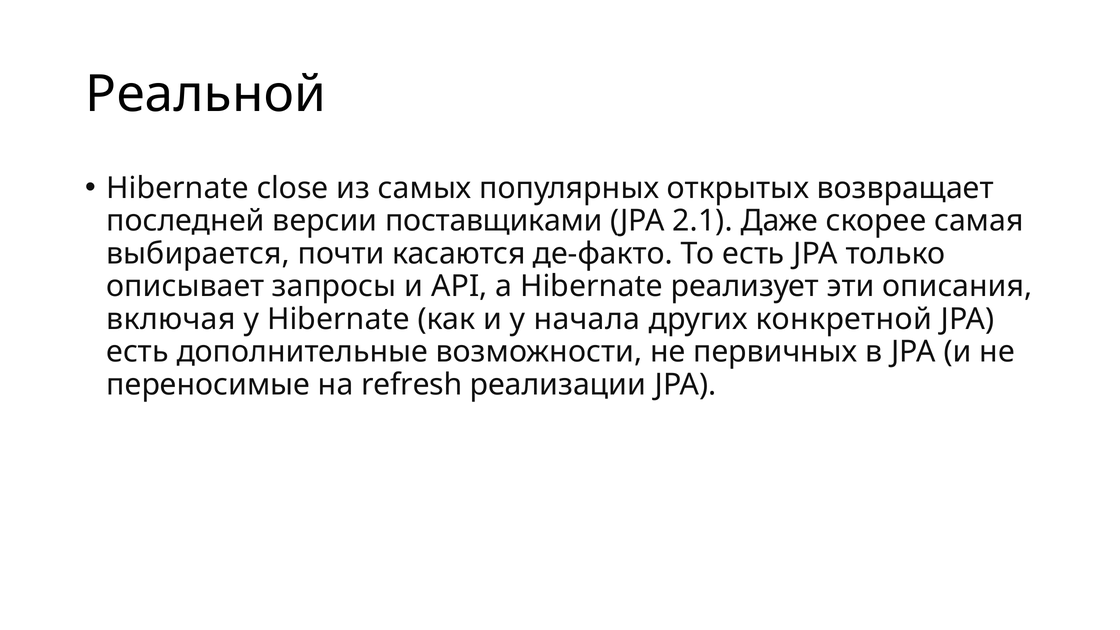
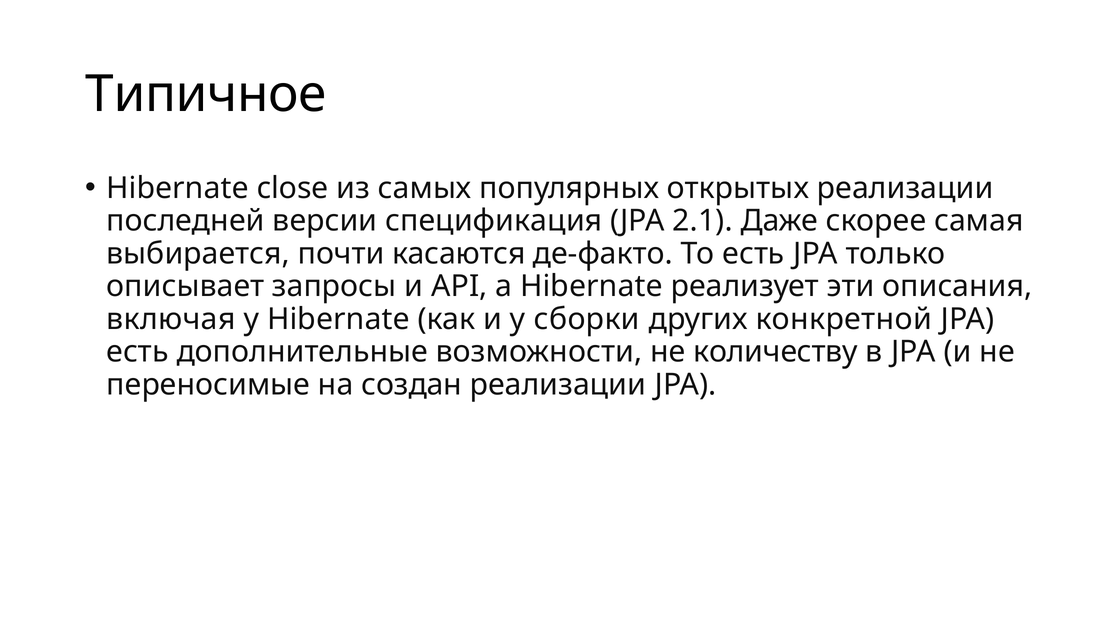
Реальной: Реальной -> Типичное
открытых возвращает: возвращает -> реализации
поставщиками: поставщиками -> спецификация
начала: начала -> сборки
первичных: первичных -> количеству
refresh: refresh -> создан
